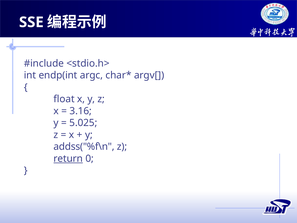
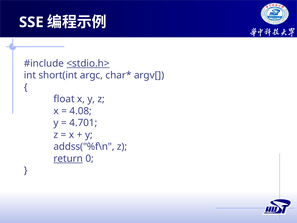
<stdio.h> underline: none -> present
endp(int: endp(int -> short(int
3.16: 3.16 -> 4.08
5.025: 5.025 -> 4.701
